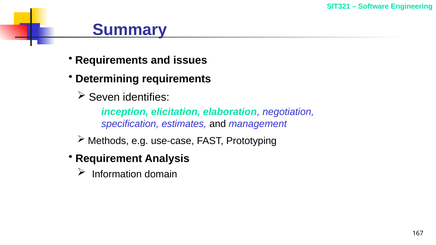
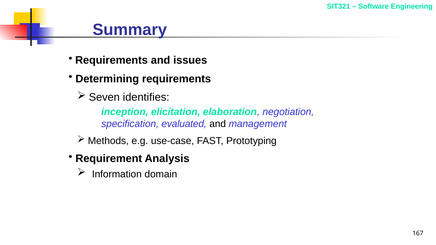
estimates: estimates -> evaluated
